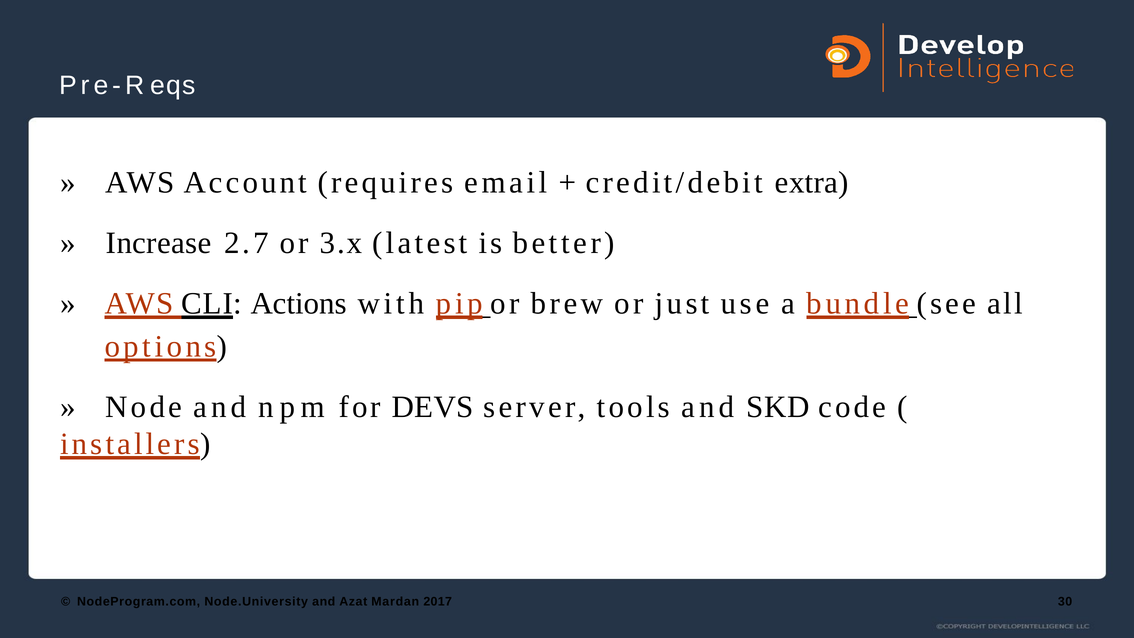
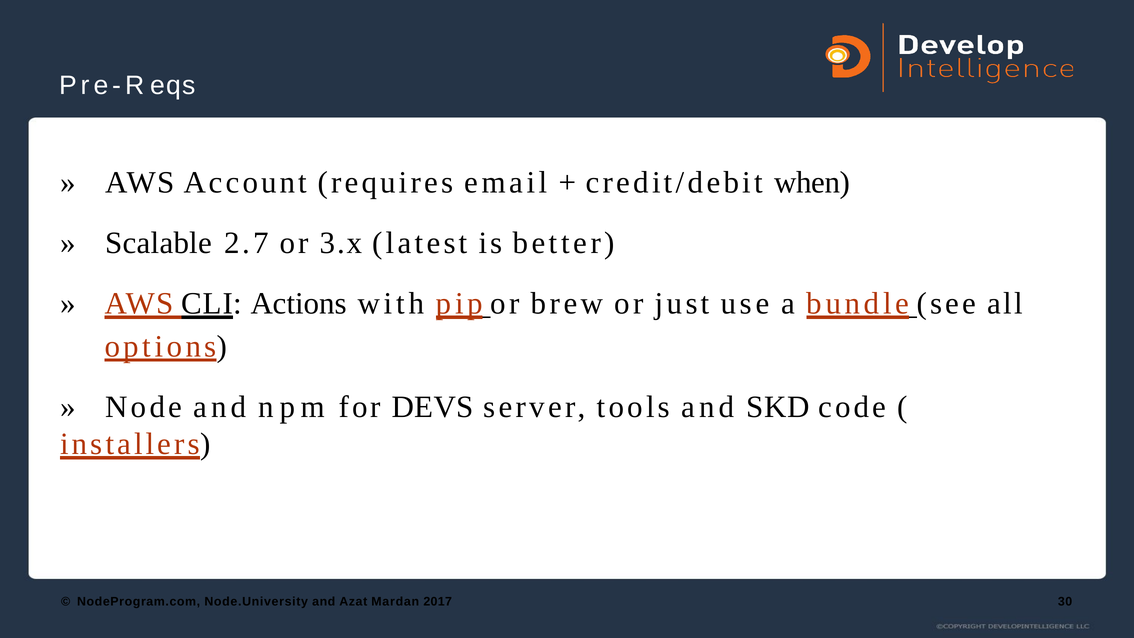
extra: extra -> when
Increase: Increase -> Scalable
